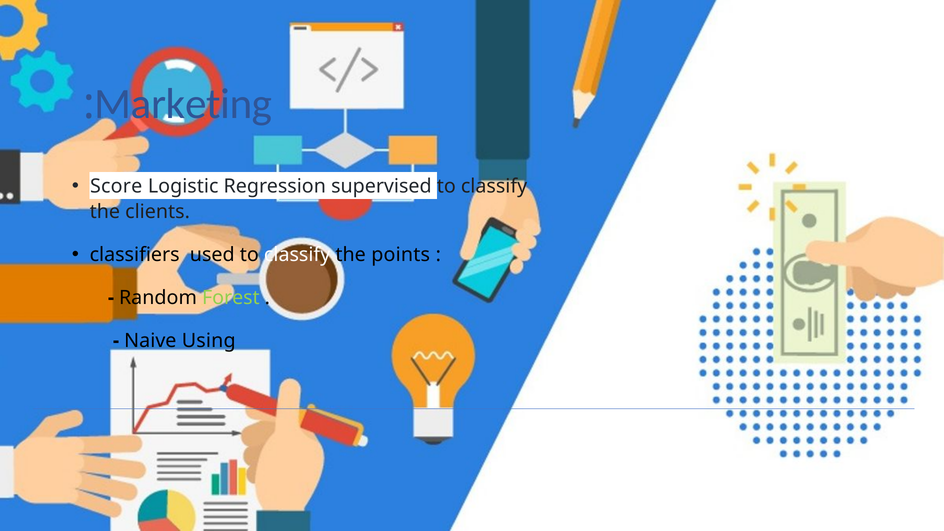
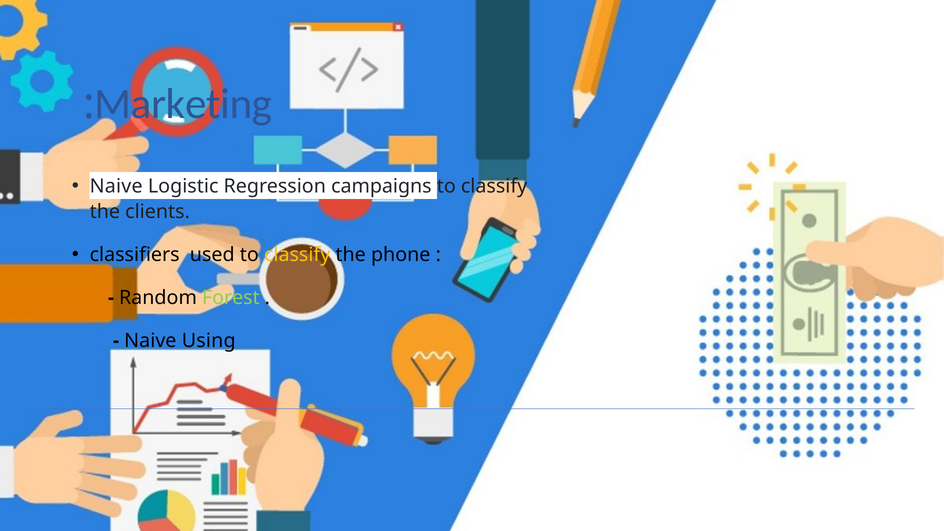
Score at (116, 187): Score -> Naive
supervised: supervised -> campaigns
classify at (297, 255) colour: white -> yellow
points: points -> phone
